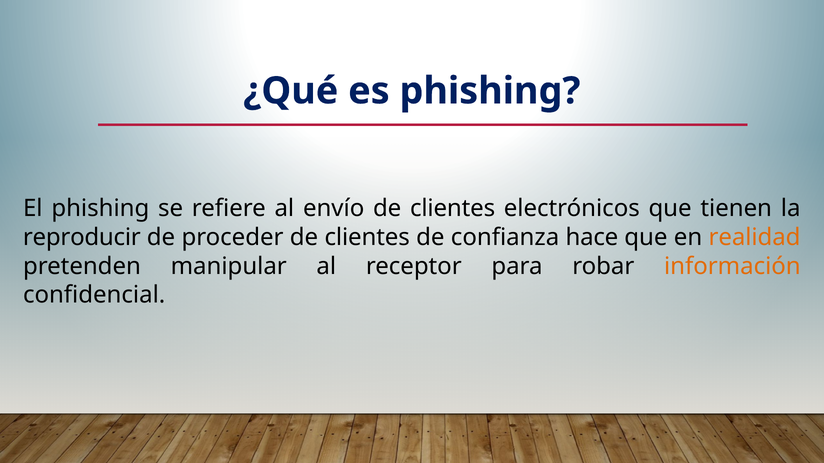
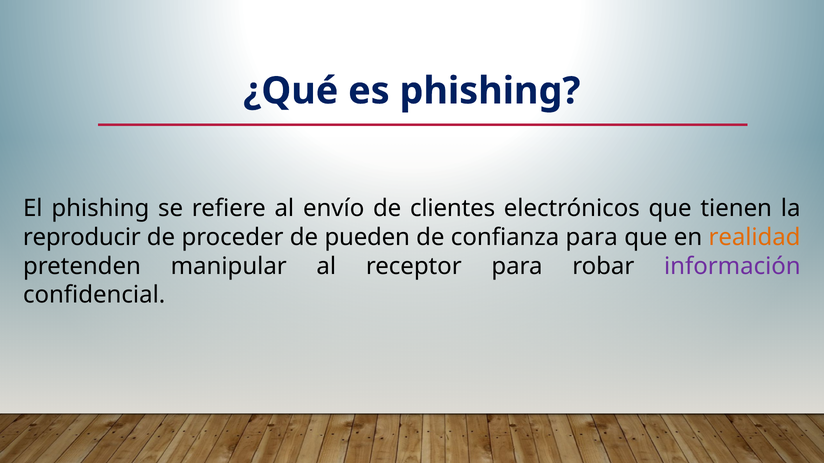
proceder de clientes: clientes -> pueden
confianza hace: hace -> para
información colour: orange -> purple
